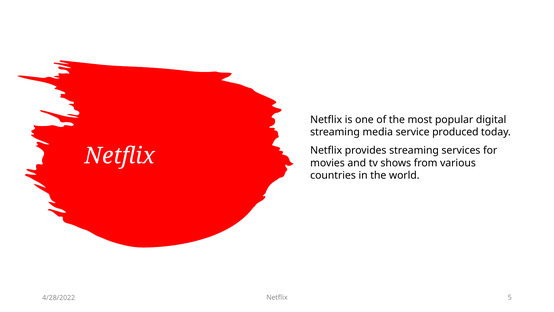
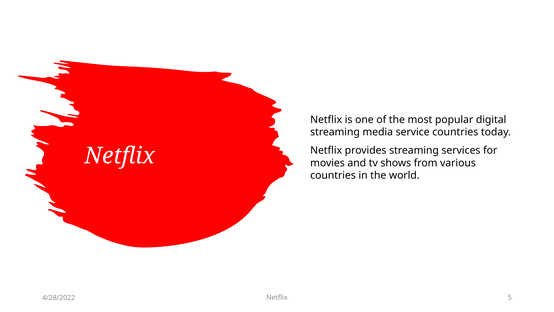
service produced: produced -> countries
